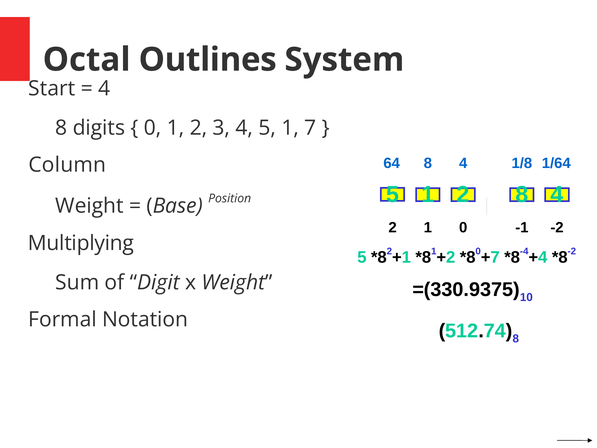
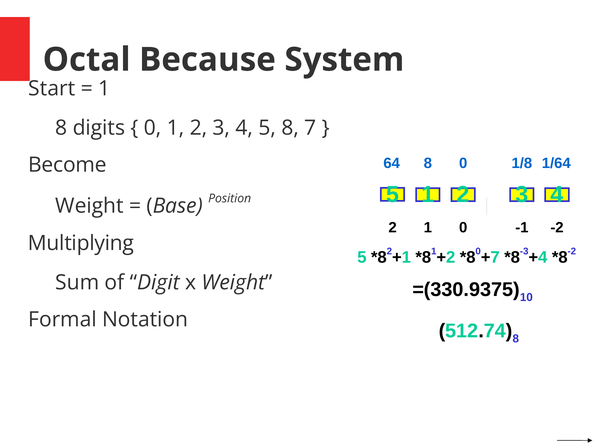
Outlines: Outlines -> Because
4 at (104, 88): 4 -> 1
4 5 1: 1 -> 8
4 at (463, 163): 4 -> 0
Column: Column -> Become
5 1 2 8: 8 -> 3
-4: -4 -> -3
